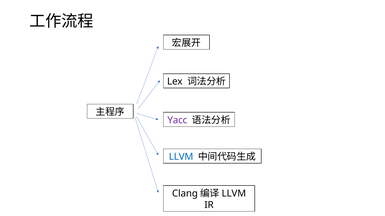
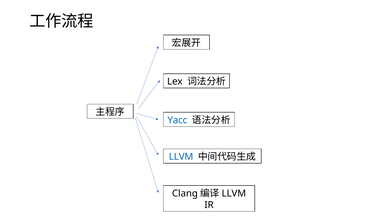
Yacc colour: purple -> blue
